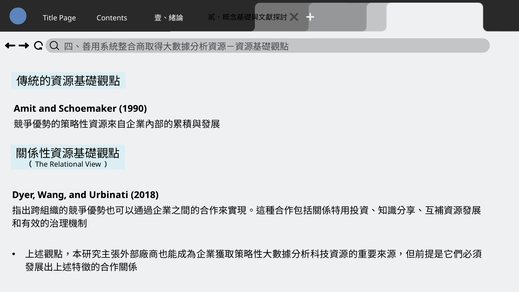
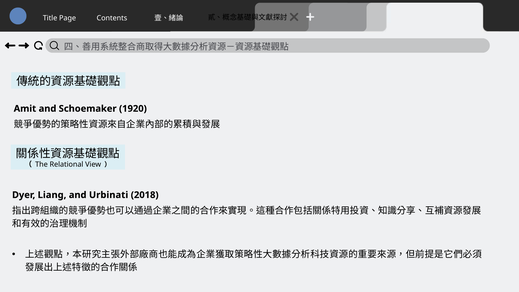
1990: 1990 -> 1920
Wang: Wang -> Liang
